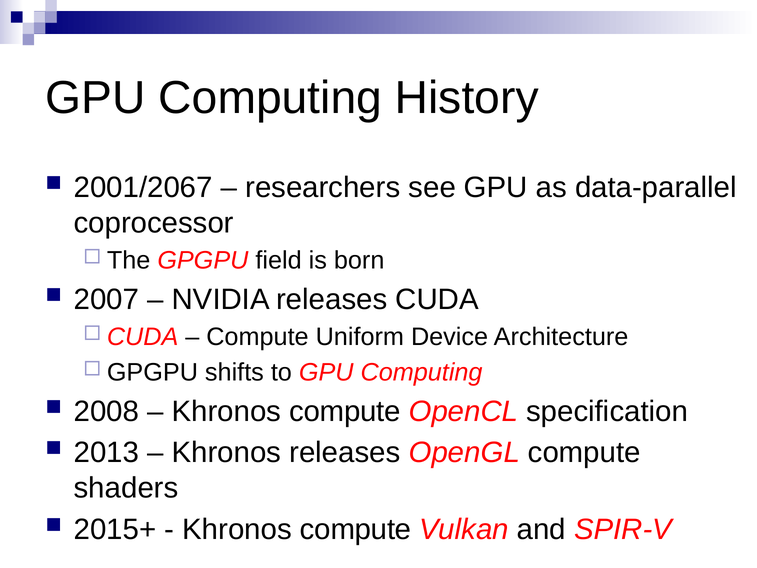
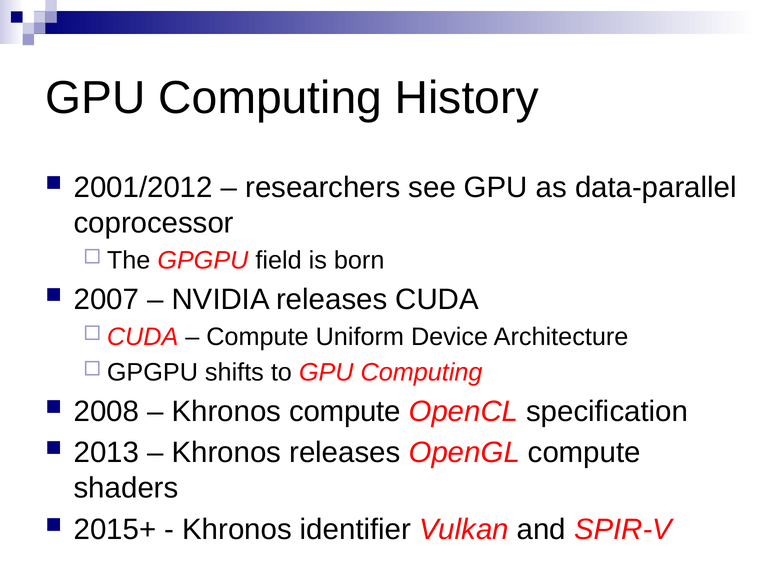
2001/2067: 2001/2067 -> 2001/2012
compute at (356, 529): compute -> identifier
